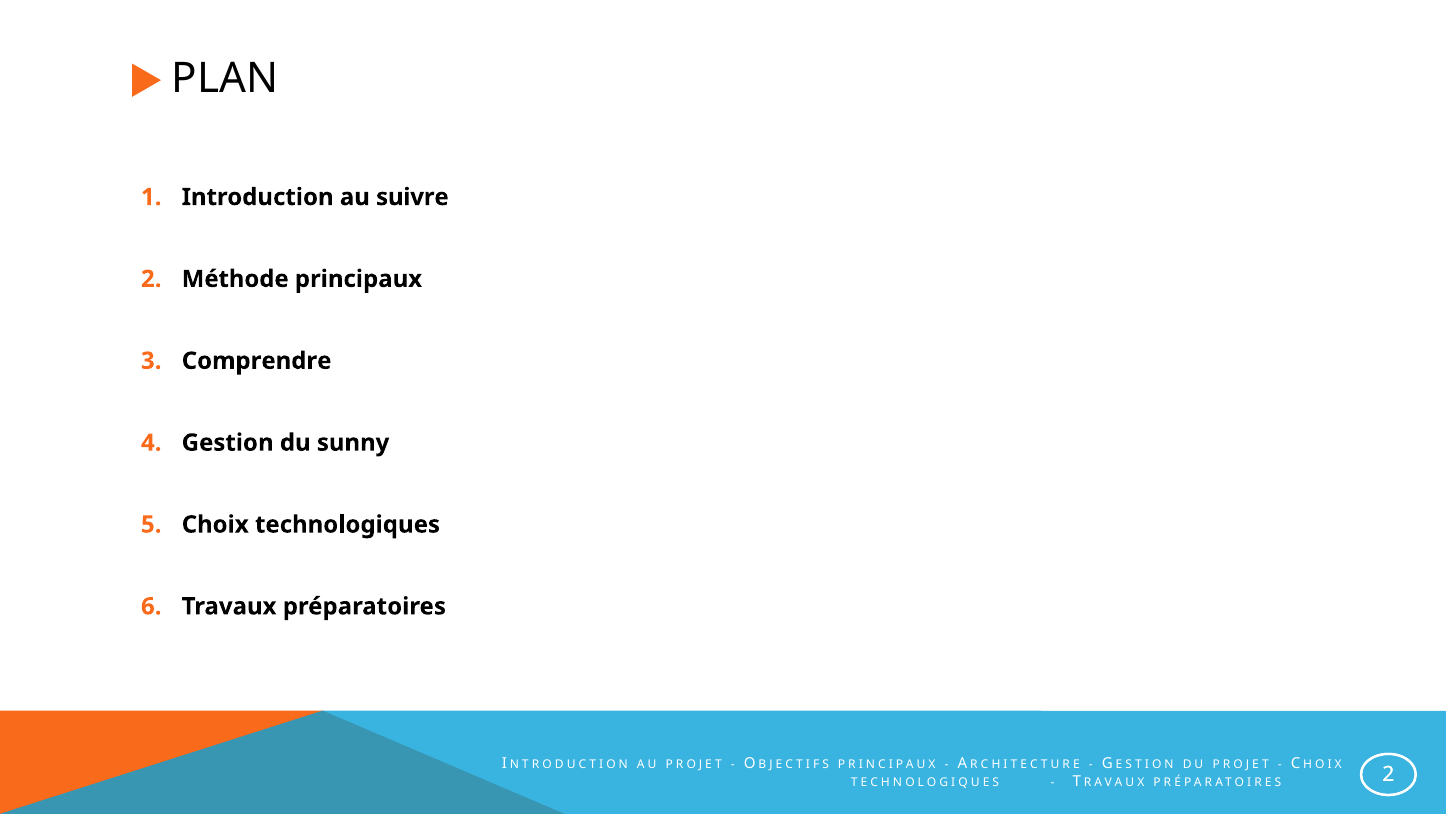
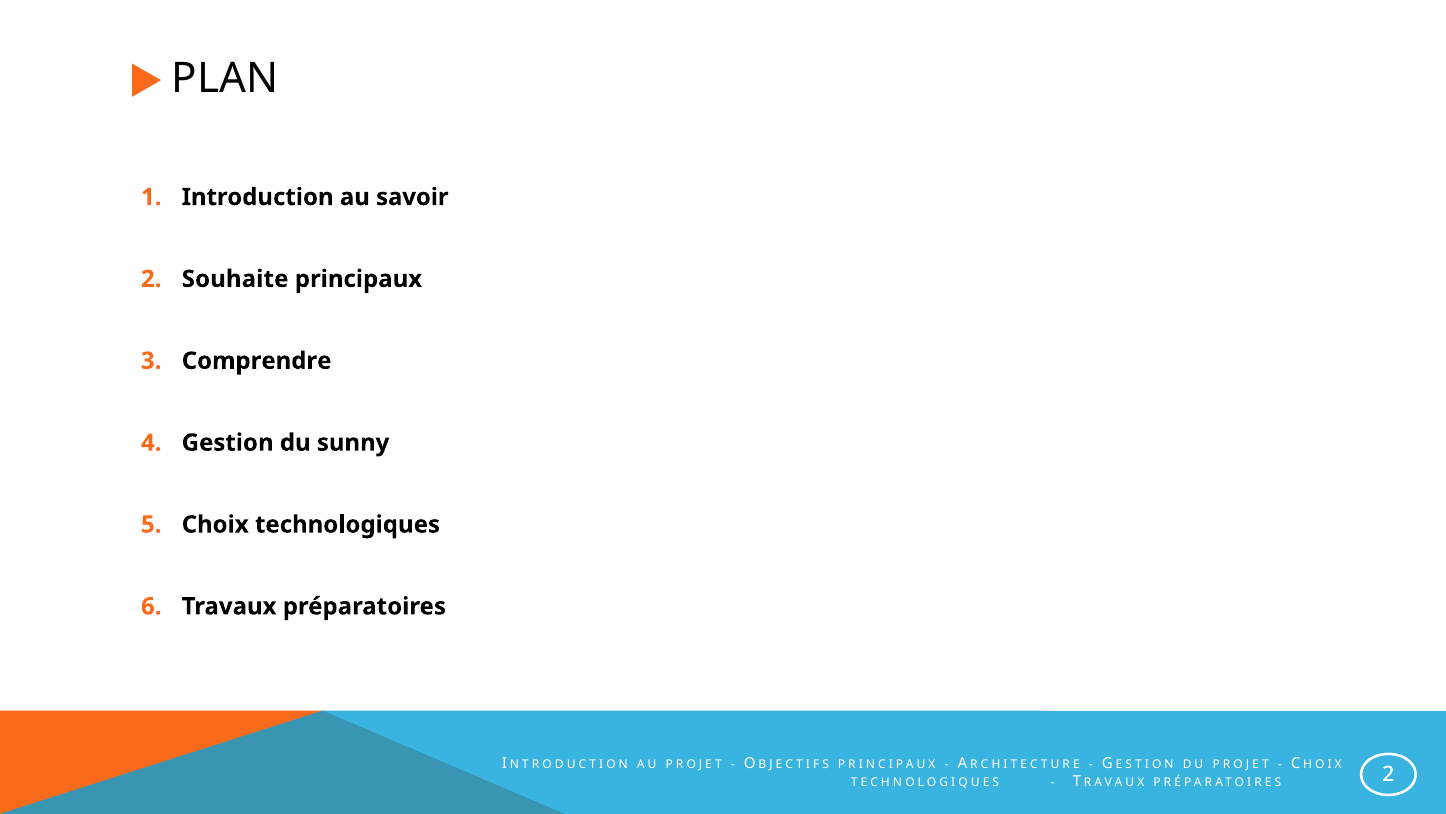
suivre: suivre -> savoir
Méthode: Méthode -> Souhaite
